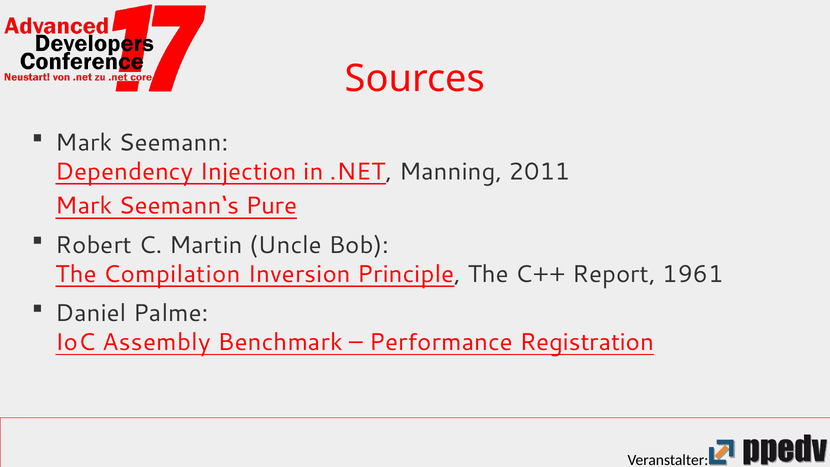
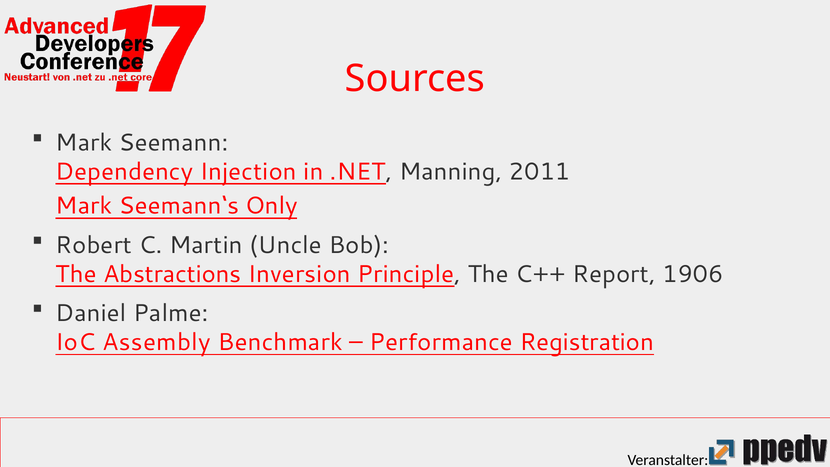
Pure: Pure -> Only
Compilation: Compilation -> Abstractions
1961: 1961 -> 1906
